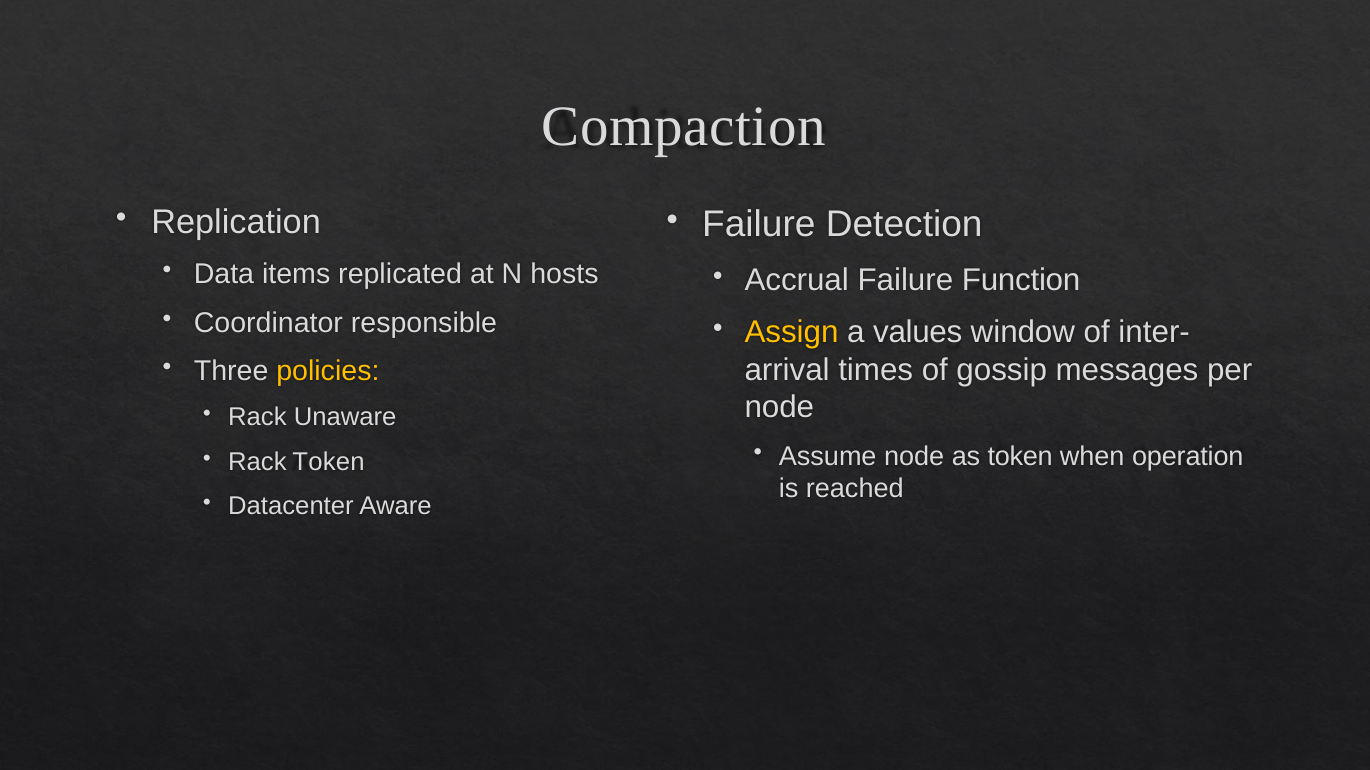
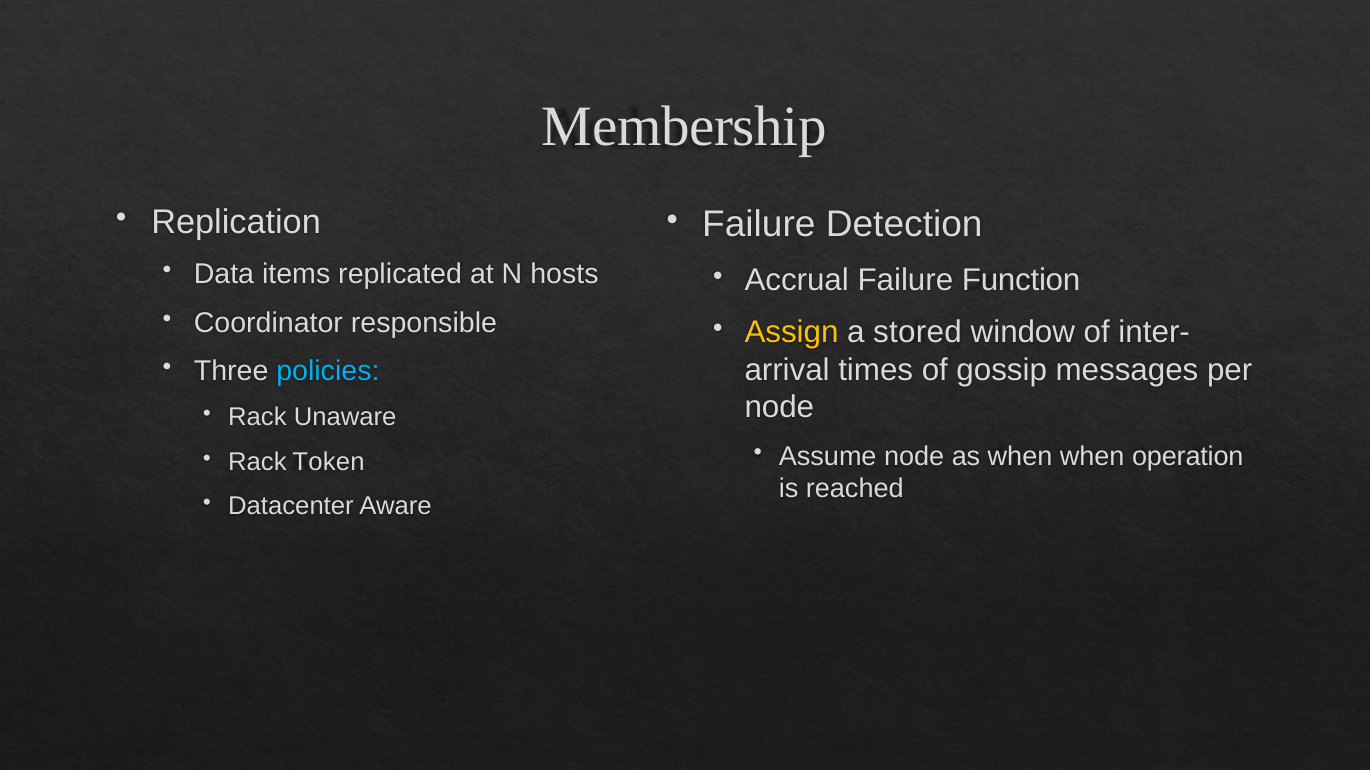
Compaction: Compaction -> Membership
values: values -> stored
policies colour: yellow -> light blue
as token: token -> when
